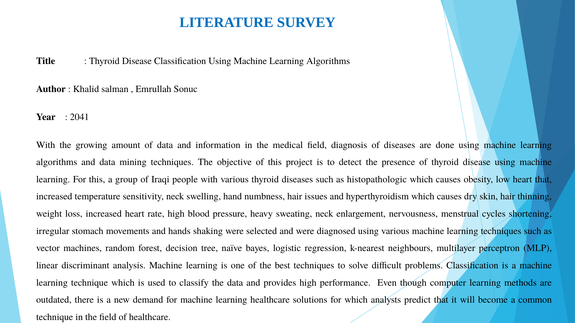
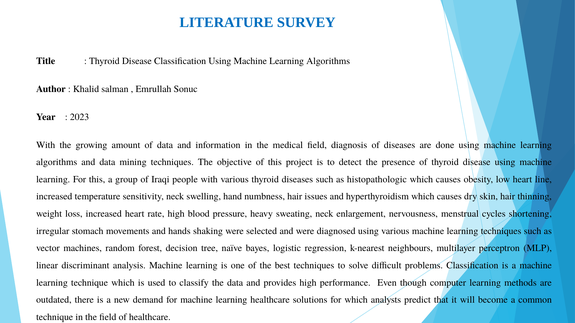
2041: 2041 -> 2023
heart that: that -> line
